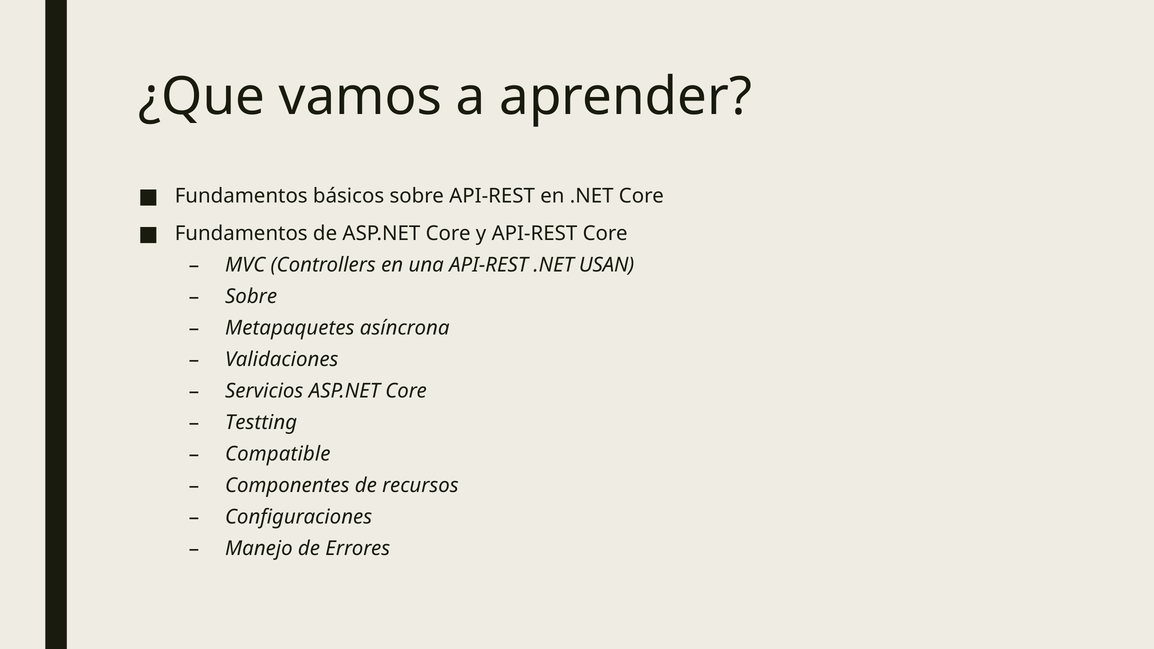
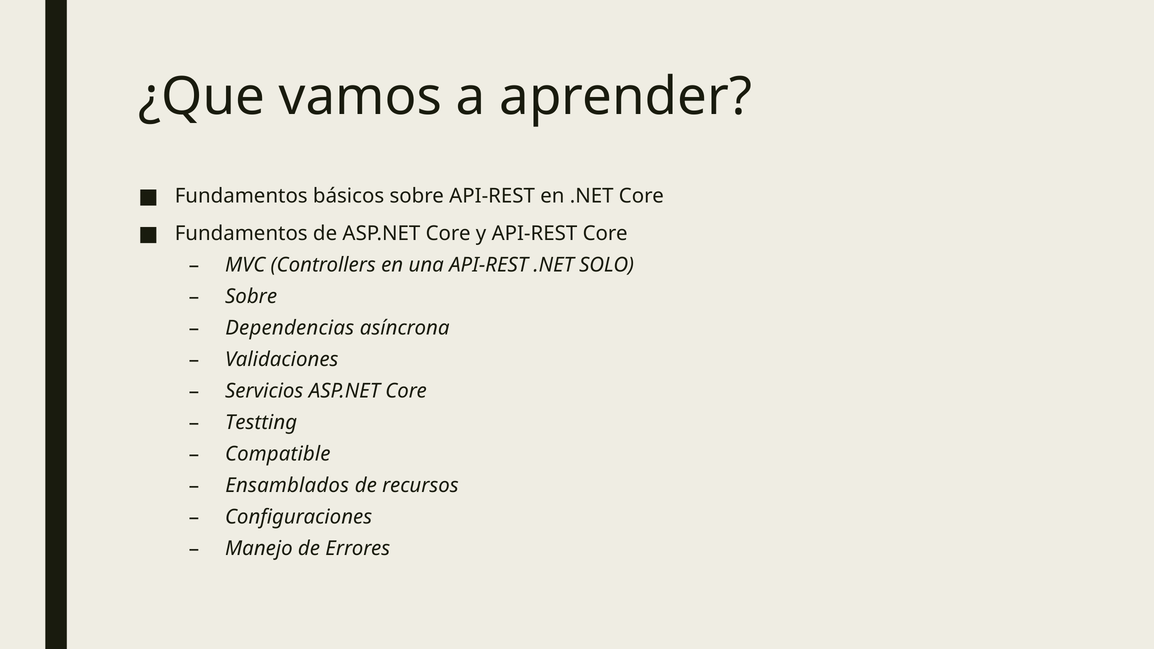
USAN: USAN -> SOLO
Metapaquetes: Metapaquetes -> Dependencias
Componentes: Componentes -> Ensamblados
